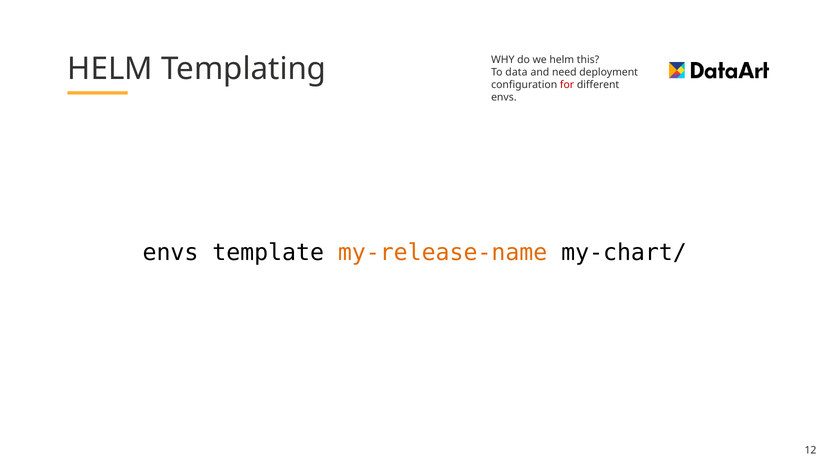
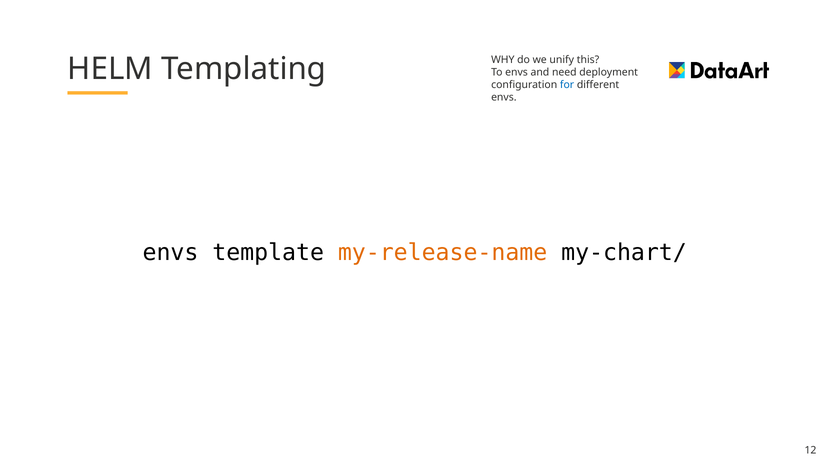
we helm: helm -> unify
To data: data -> envs
for colour: red -> blue
